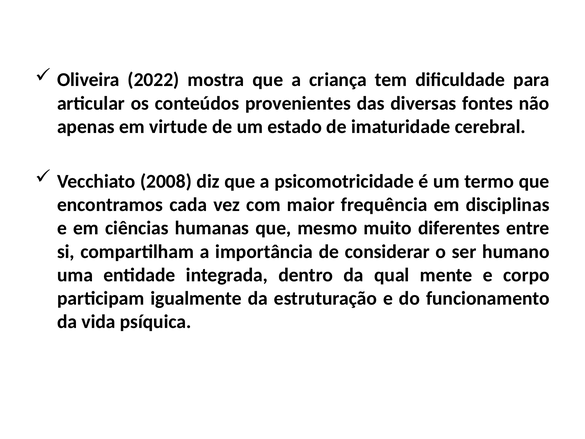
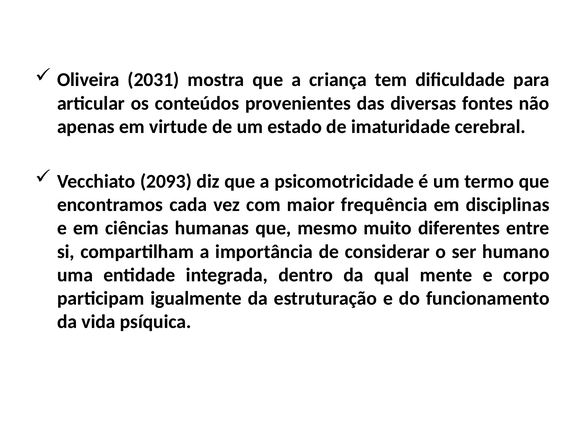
2022: 2022 -> 2031
2008: 2008 -> 2093
